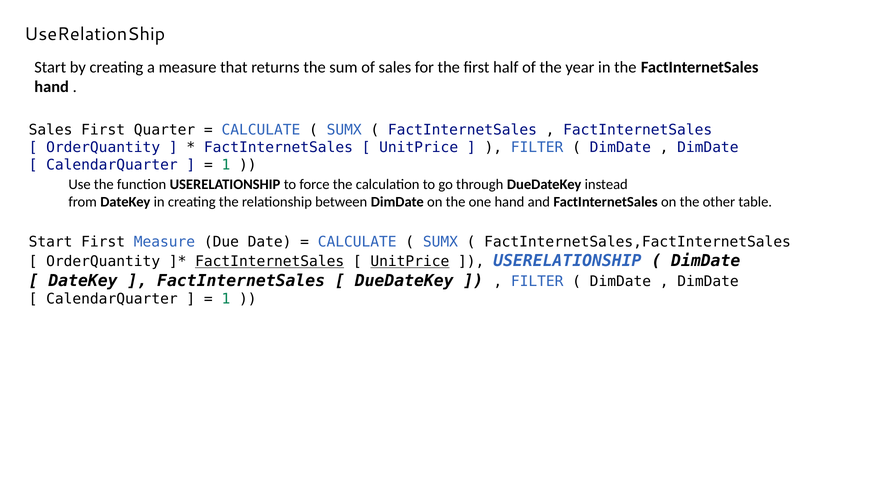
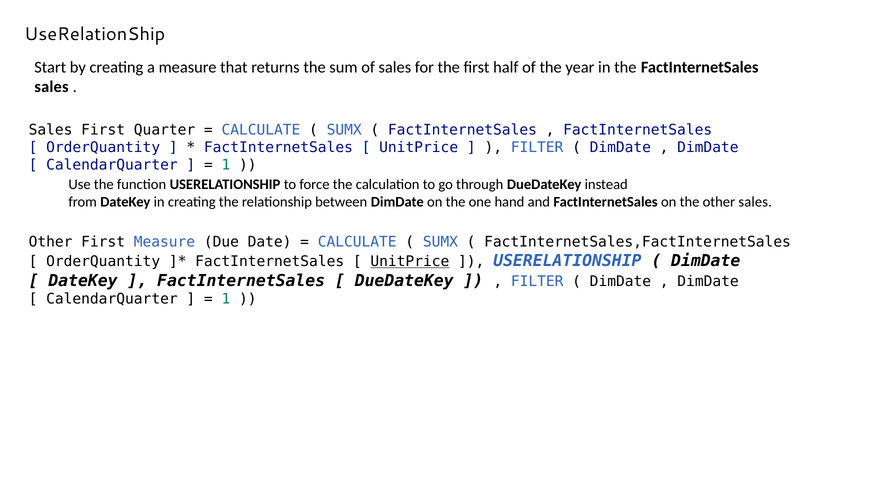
hand at (52, 87): hand -> sales
other table: table -> sales
Start at (51, 242): Start -> Other
FactInternetSales at (270, 261) underline: present -> none
